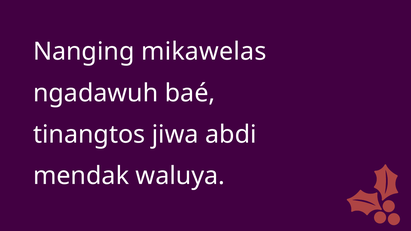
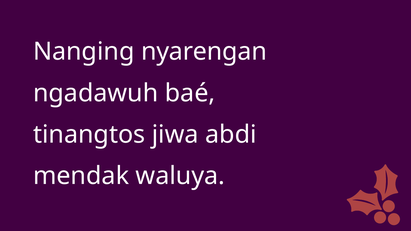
mikawelas: mikawelas -> nyarengan
